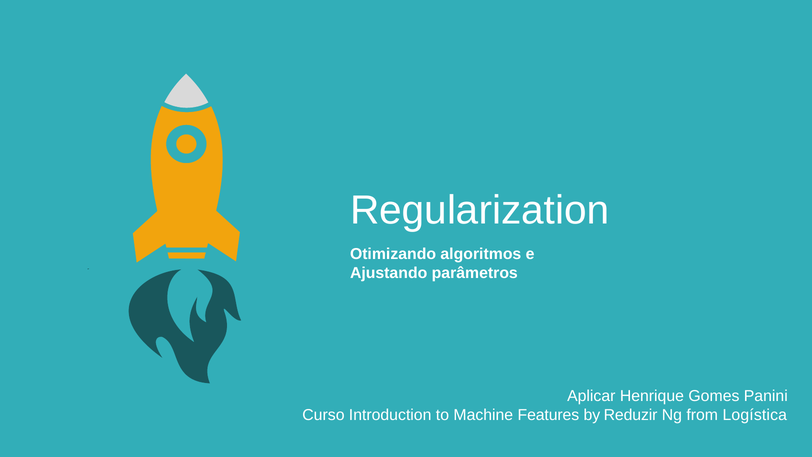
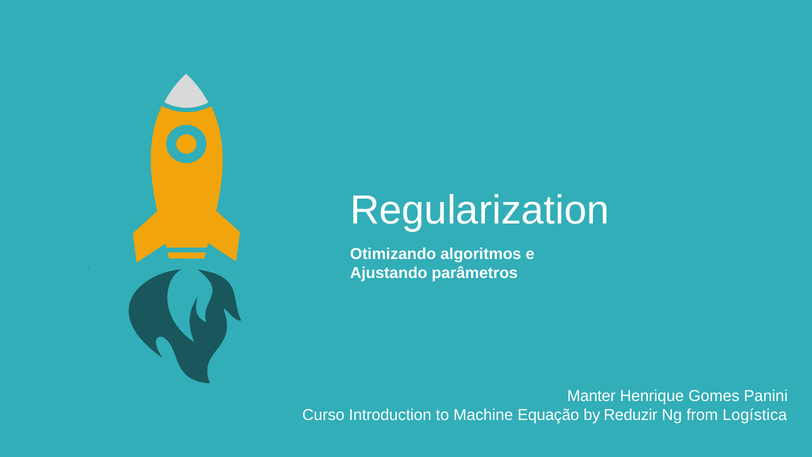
Aplicar: Aplicar -> Manter
Features: Features -> Equação
